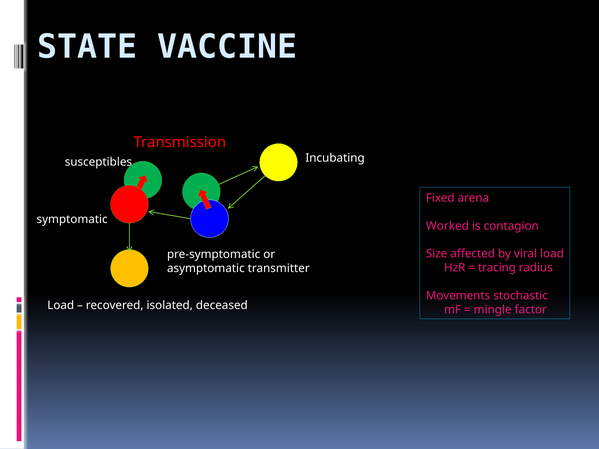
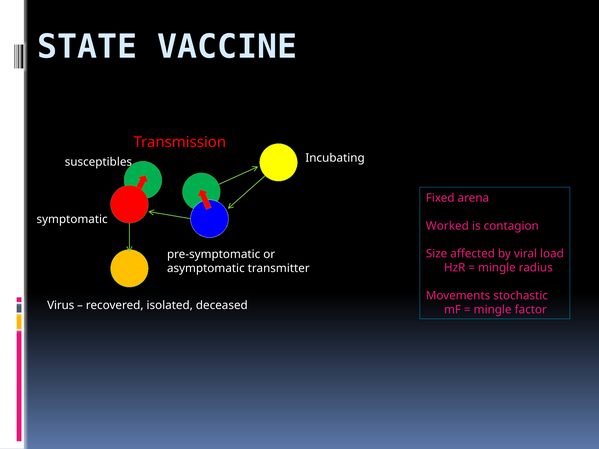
tracing at (497, 268): tracing -> mingle
Load at (61, 306): Load -> Virus
